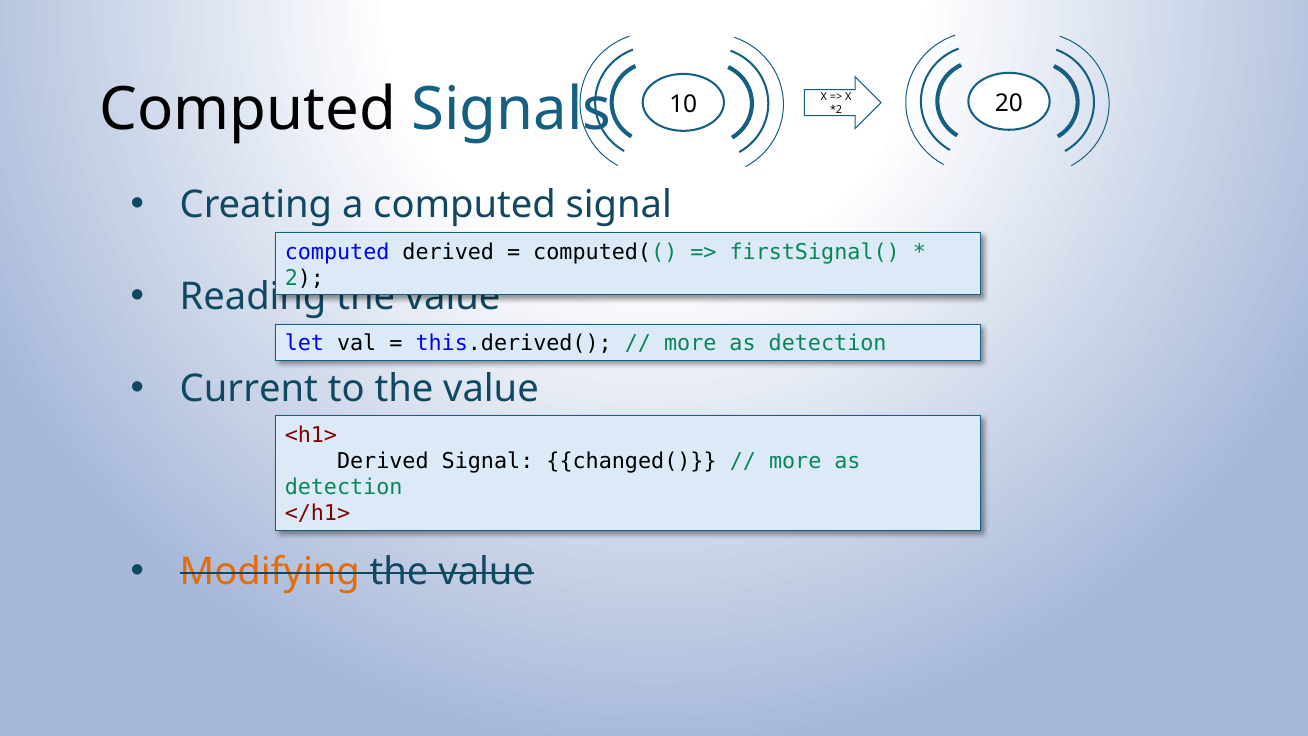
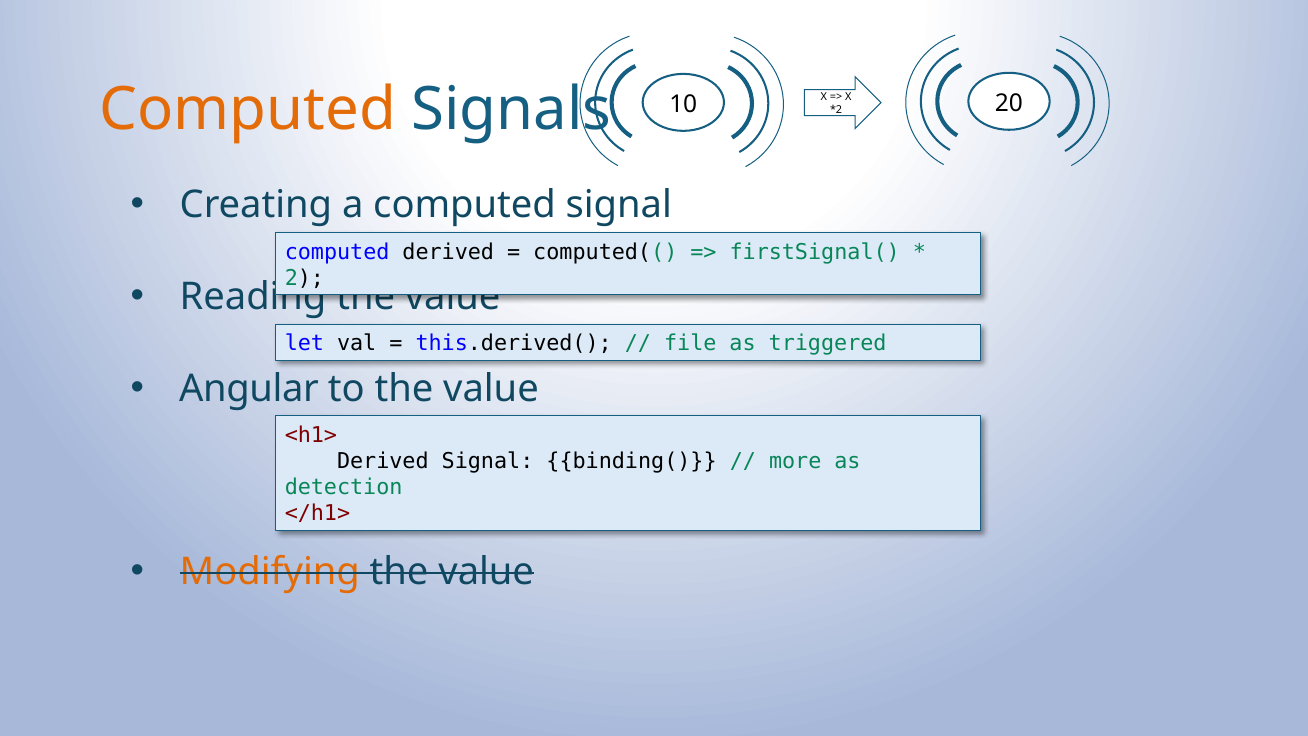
Computed at (248, 110) colour: black -> orange
more at (690, 344): more -> file
detection at (828, 344): detection -> triggered
Current: Current -> Angular
changed(: changed( -> binding(
